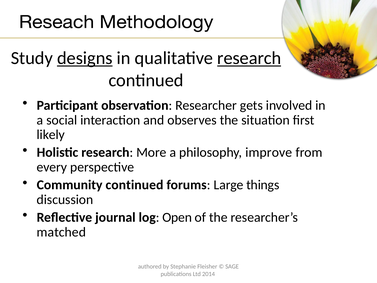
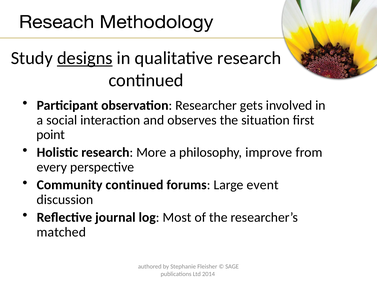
research at (249, 58) underline: present -> none
likely: likely -> point
things: things -> event
Open: Open -> Most
